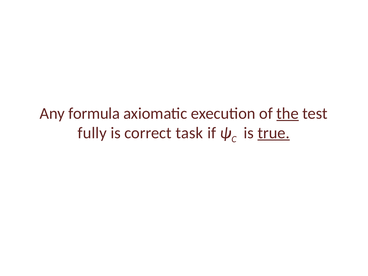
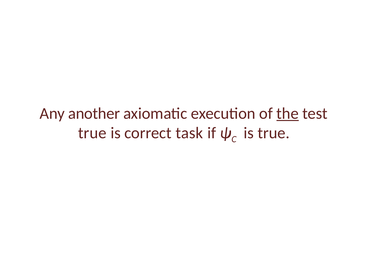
formula: formula -> another
fully at (92, 133): fully -> true
true at (274, 133) underline: present -> none
